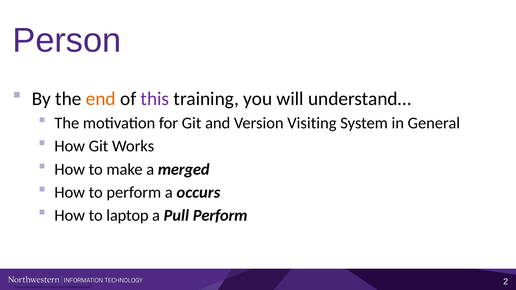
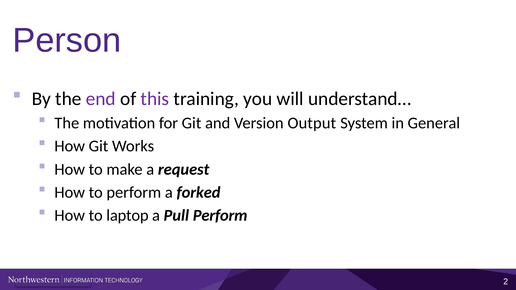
end colour: orange -> purple
Visiting: Visiting -> Output
merged: merged -> request
occurs: occurs -> forked
